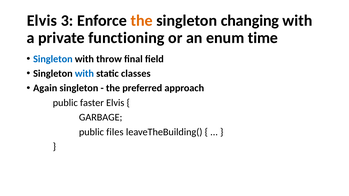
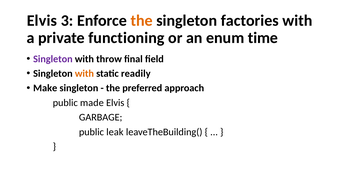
changing: changing -> factories
Singleton at (53, 59) colour: blue -> purple
with at (84, 74) colour: blue -> orange
classes: classes -> readily
Again: Again -> Make
faster: faster -> made
files: files -> leak
